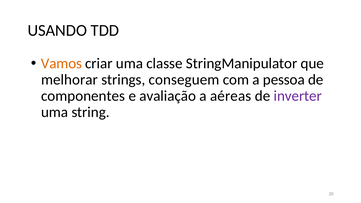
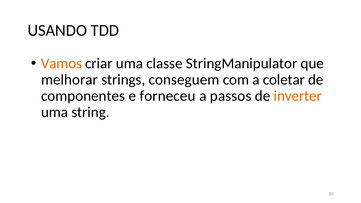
pessoa: pessoa -> coletar
avaliação: avaliação -> forneceu
aéreas: aéreas -> passos
inverter colour: purple -> orange
